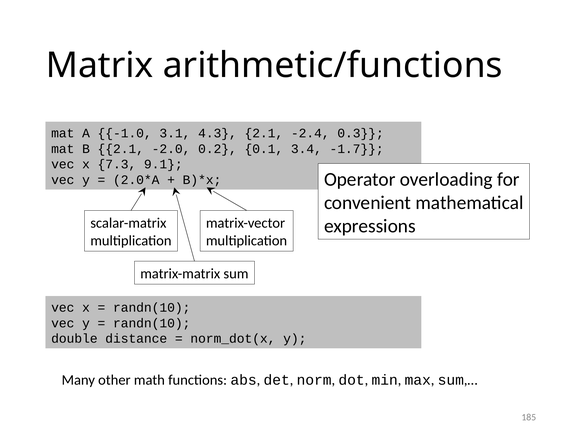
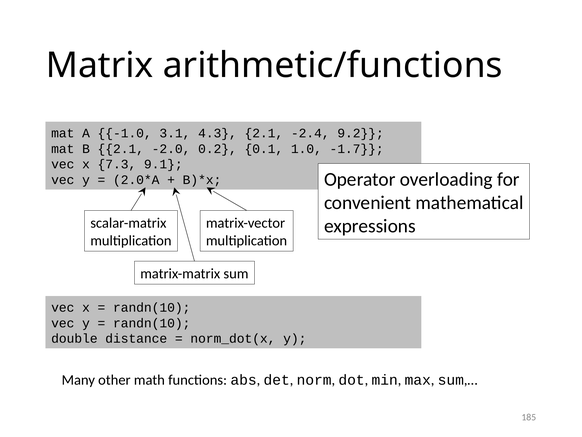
0.3: 0.3 -> 9.2
3.4: 3.4 -> 1.0
